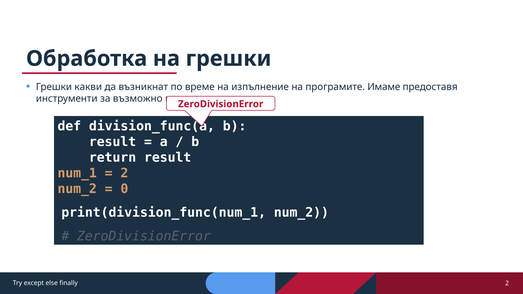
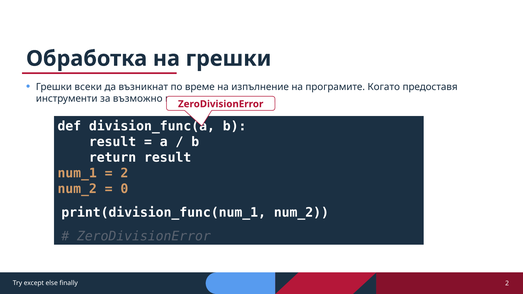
какви: какви -> всеки
Имаме: Имаме -> Когато
